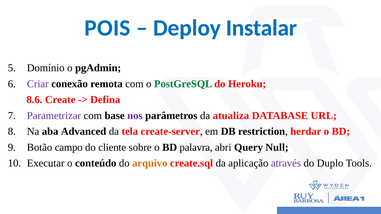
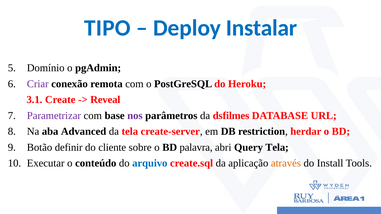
POIS: POIS -> TIPO
PostGreSQL colour: green -> black
8.6: 8.6 -> 3.1
Defina: Defina -> Reveal
atualiza: atualiza -> dsfilmes
campo: campo -> definir
Query Null: Null -> Tela
arquivo colour: orange -> blue
através colour: purple -> orange
Duplo: Duplo -> Install
